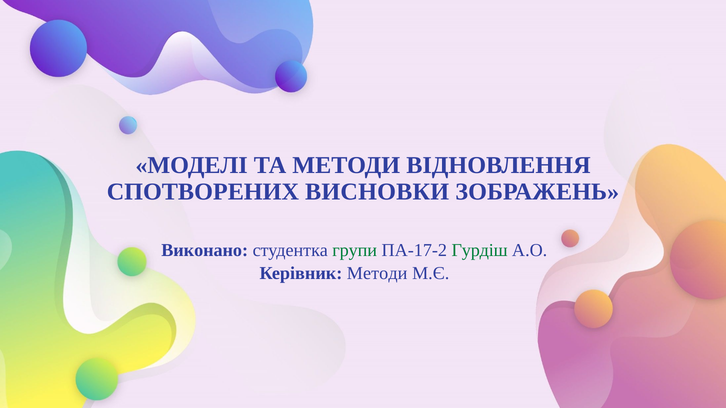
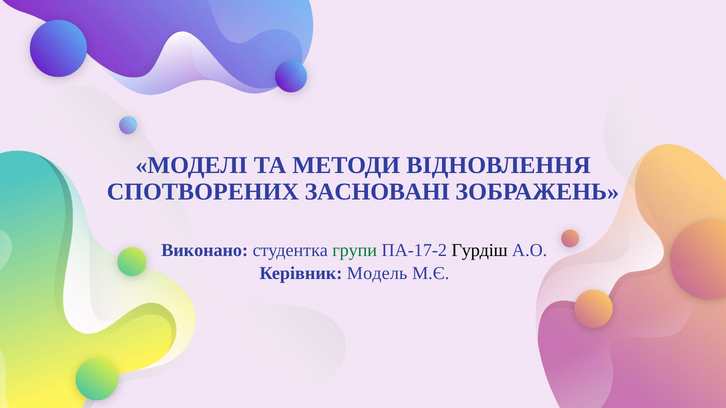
ВИСНОВКИ: ВИСНОВКИ -> ЗАСНОВАНІ
Гурдіш colour: green -> black
Керівник Методи: Методи -> Модель
